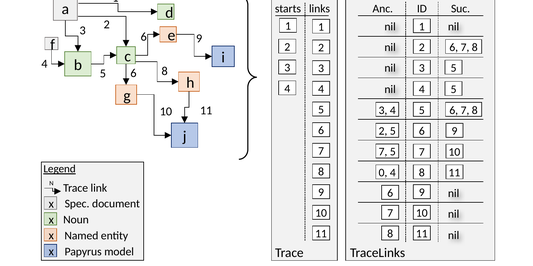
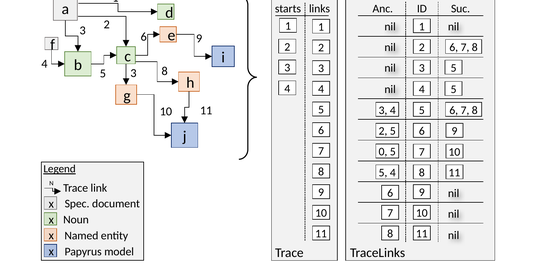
6 at (133, 73): 6 -> 3
7 at (383, 152): 7 -> 0
0 at (383, 173): 0 -> 5
